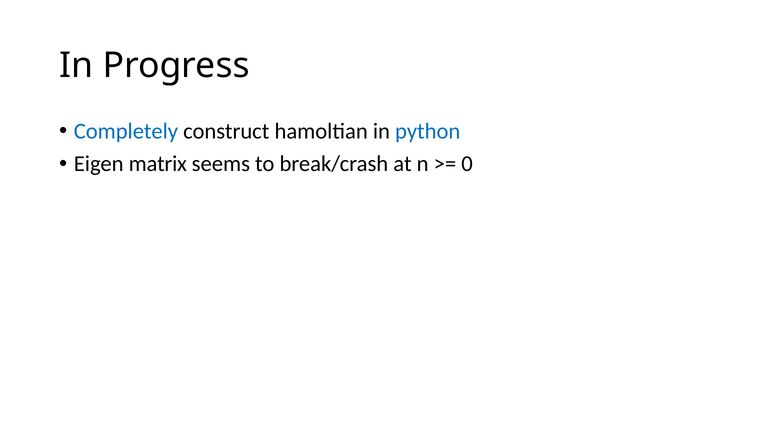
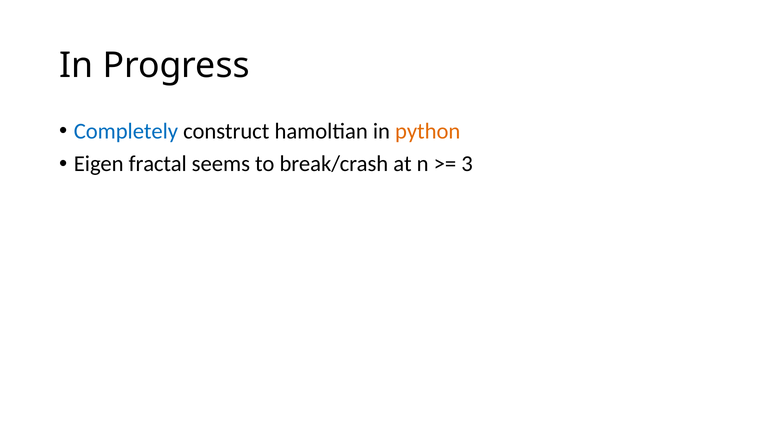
python colour: blue -> orange
matrix: matrix -> fractal
0: 0 -> 3
